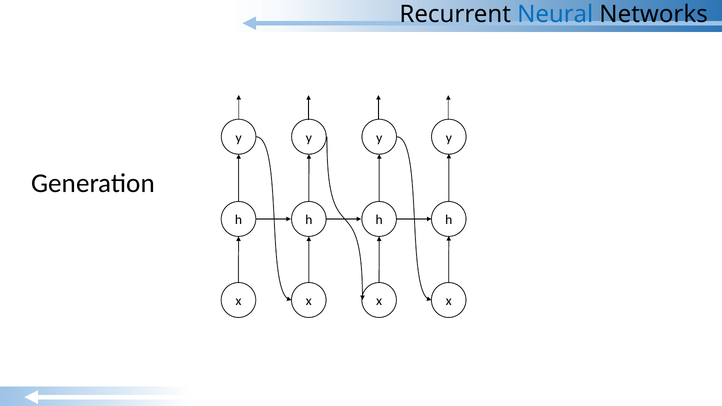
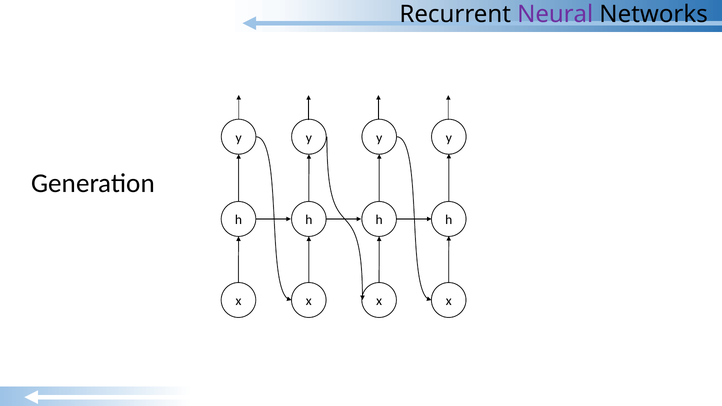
Neural colour: blue -> purple
